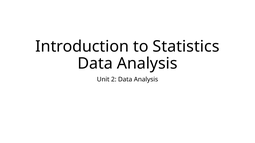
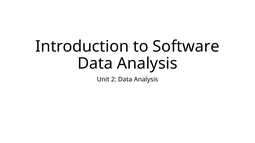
Statistics: Statistics -> Software
